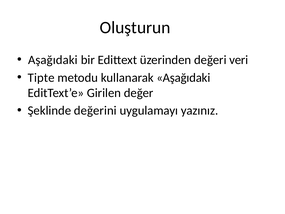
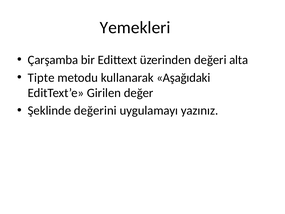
Oluşturun: Oluşturun -> Yemekleri
Aşağıdaki at (53, 60): Aşağıdaki -> Çarşamba
veri: veri -> alta
